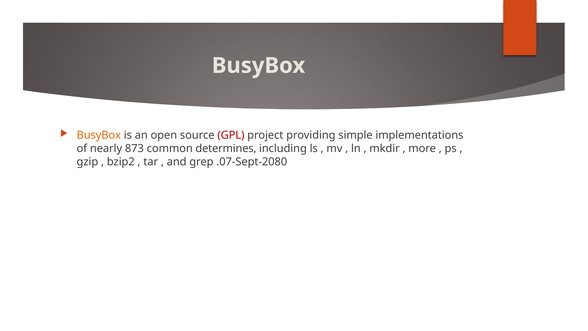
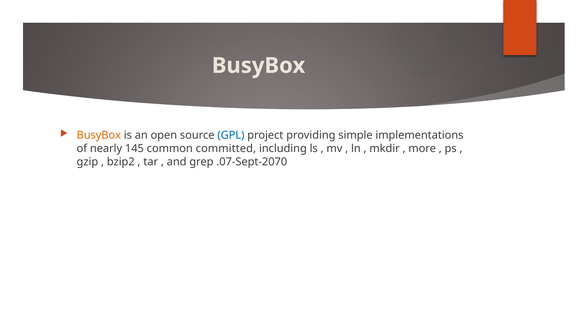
GPL colour: red -> blue
873: 873 -> 145
determines: determines -> committed
.07-Sept-2080: .07-Sept-2080 -> .07-Sept-2070
